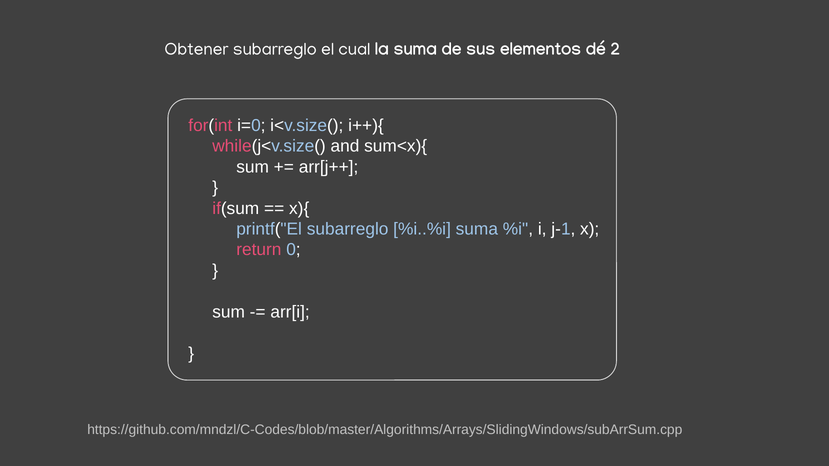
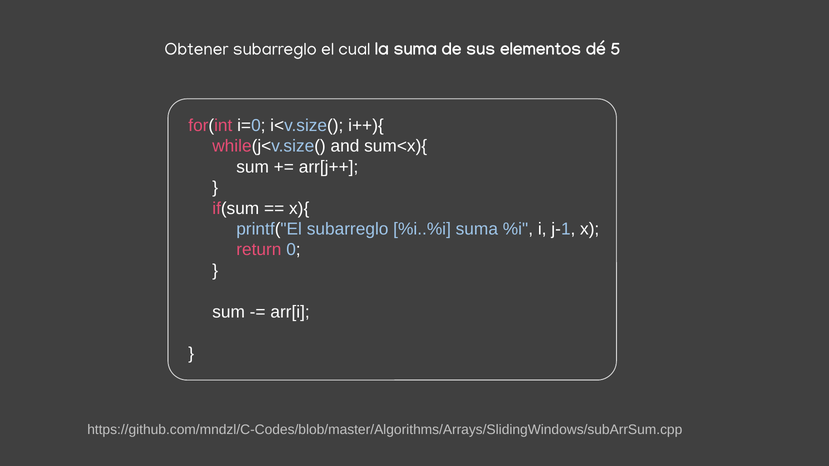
2: 2 -> 5
